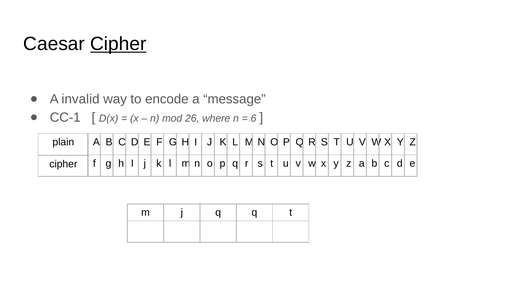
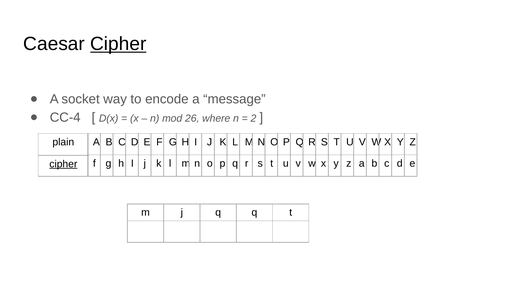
invalid: invalid -> socket
CC-1: CC-1 -> CC-4
6: 6 -> 2
cipher at (63, 164) underline: none -> present
